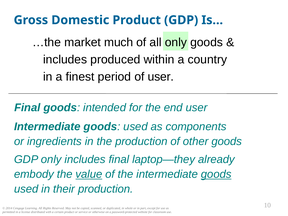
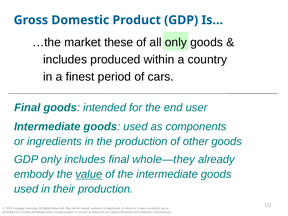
much: much -> these
of user: user -> cars
laptop—they: laptop—they -> whole—they
goods at (216, 174) underline: present -> none
